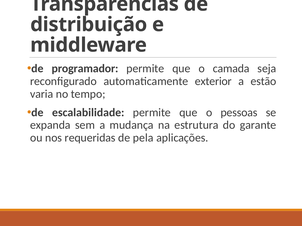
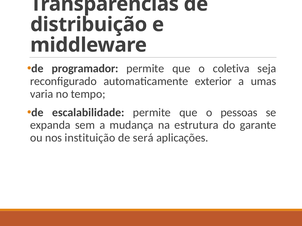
camada: camada -> coletiva
estão: estão -> umas
requeridas: requeridas -> instituição
pela: pela -> será
